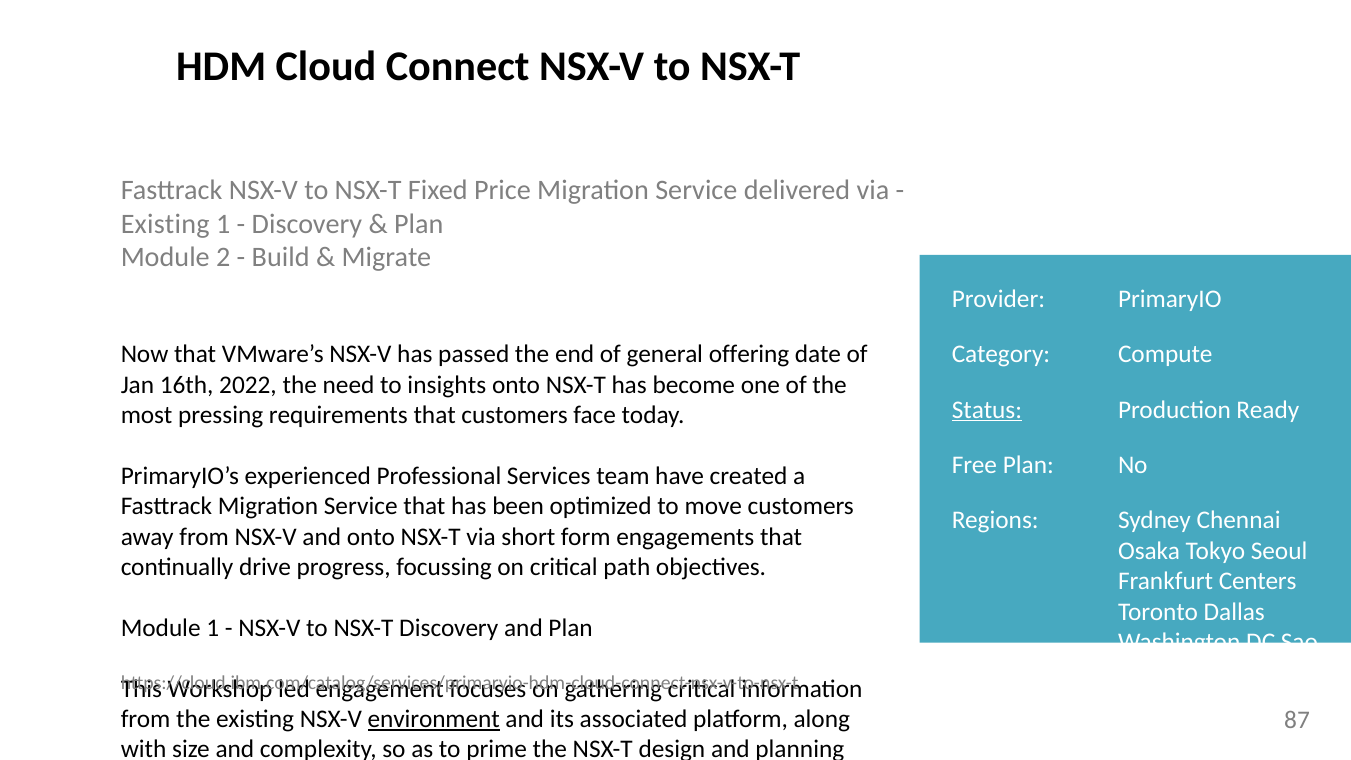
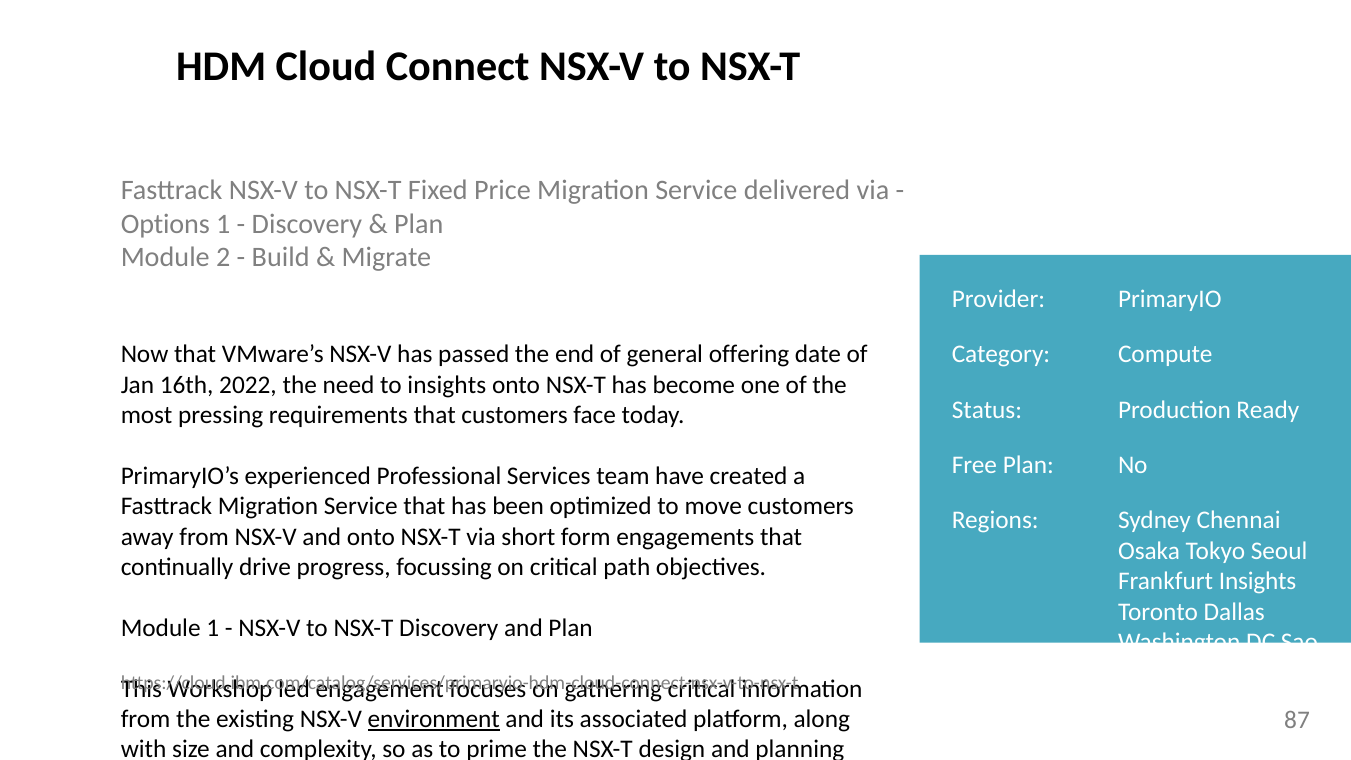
Existing at (165, 224): Existing -> Options
Status underline: present -> none
Frankfurt Centers: Centers -> Insights
